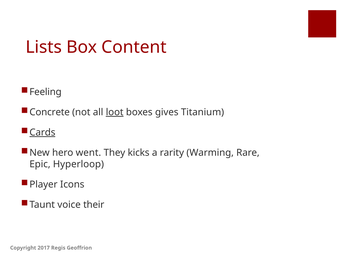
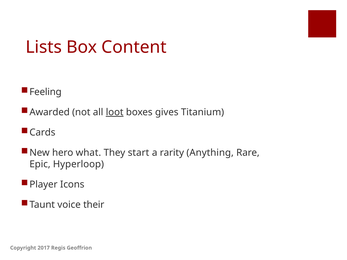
Concrete: Concrete -> Awarded
Cards underline: present -> none
went: went -> what
kicks: kicks -> start
Warming: Warming -> Anything
